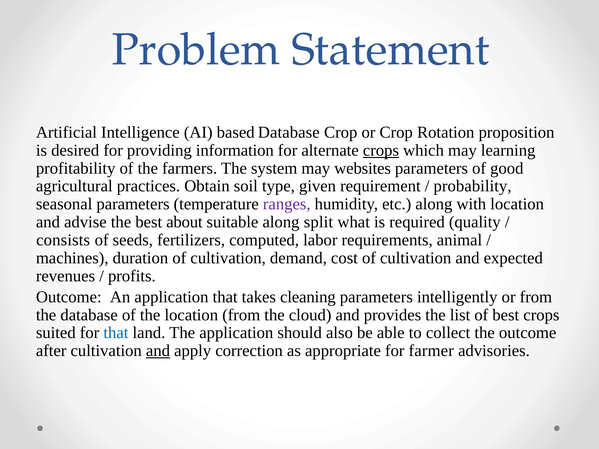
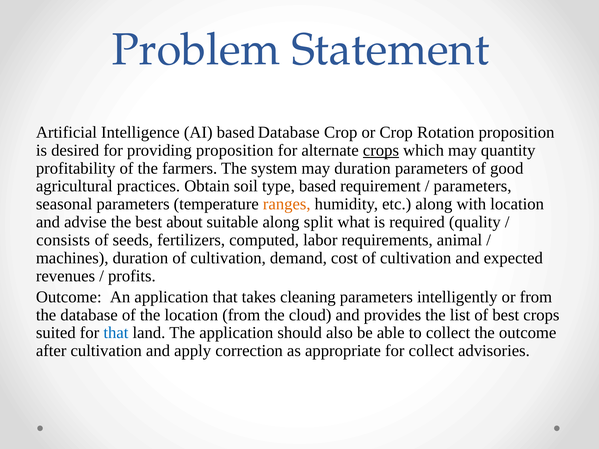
providing information: information -> proposition
learning: learning -> quantity
may websites: websites -> duration
type given: given -> based
probability at (473, 186): probability -> parameters
ranges colour: purple -> orange
and at (158, 351) underline: present -> none
for farmer: farmer -> collect
